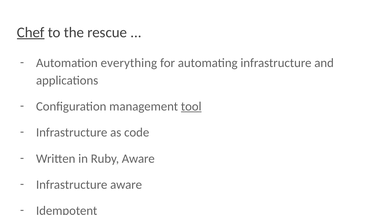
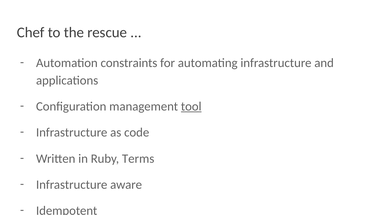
Chef underline: present -> none
everything: everything -> constraints
Ruby Aware: Aware -> Terms
